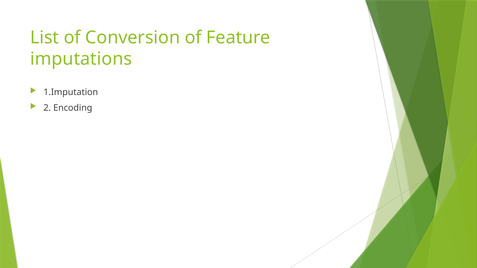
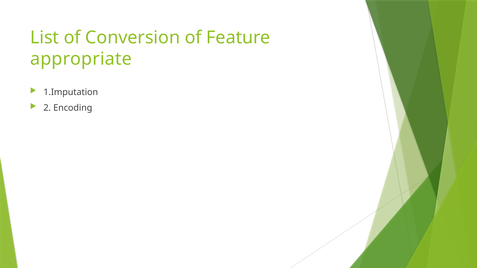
imputations: imputations -> appropriate
